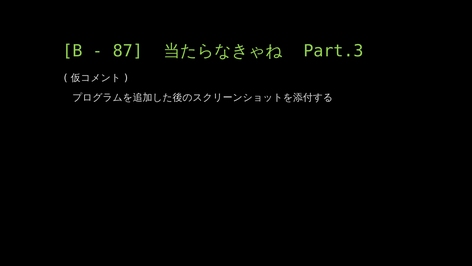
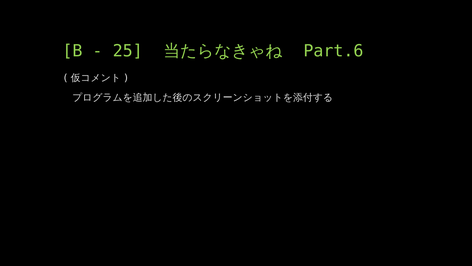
87: 87 -> 25
Part.3: Part.3 -> Part.6
